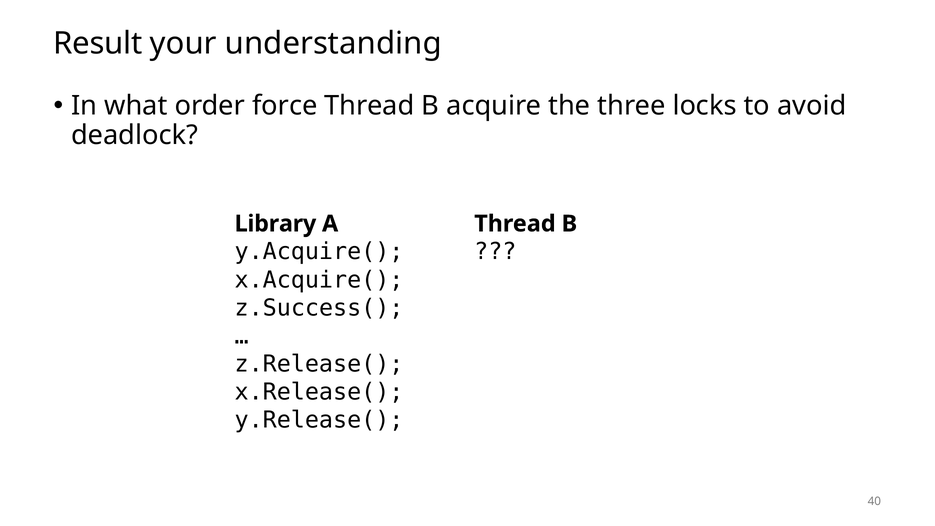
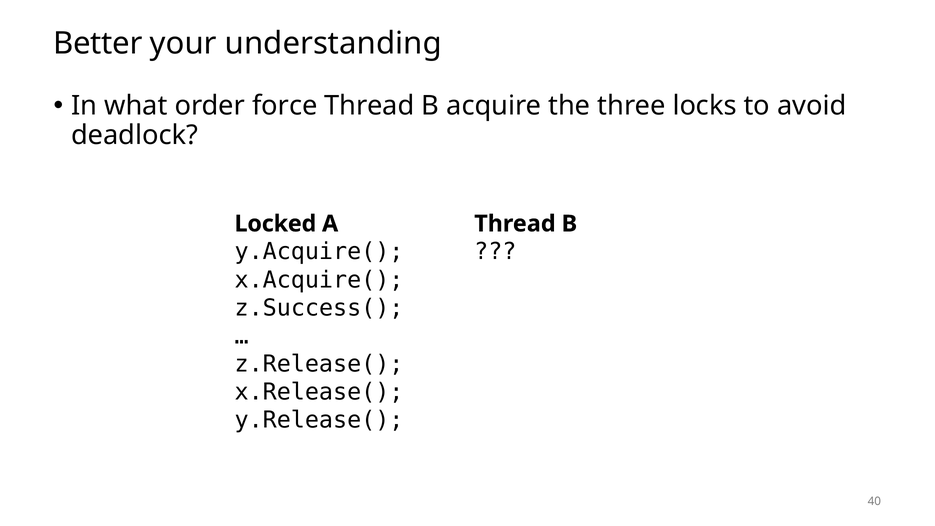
Result: Result -> Better
Library: Library -> Locked
